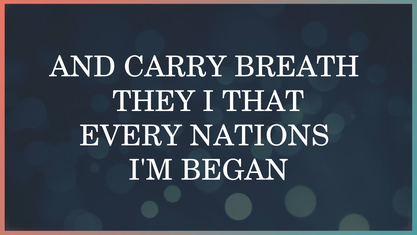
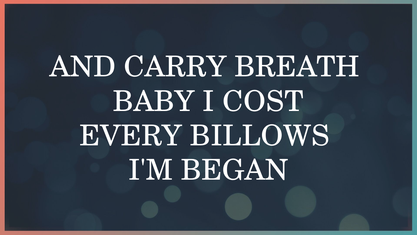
THEY: THEY -> BABY
THAT: THAT -> COST
NATIONS: NATIONS -> BILLOWS
